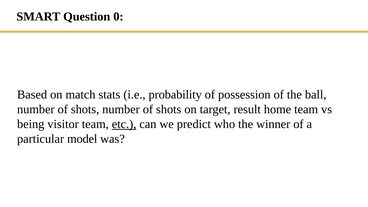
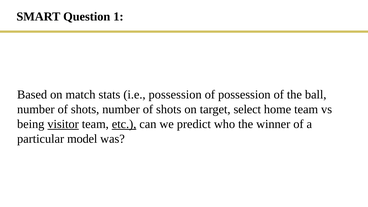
0: 0 -> 1
i.e probability: probability -> possession
result: result -> select
visitor underline: none -> present
